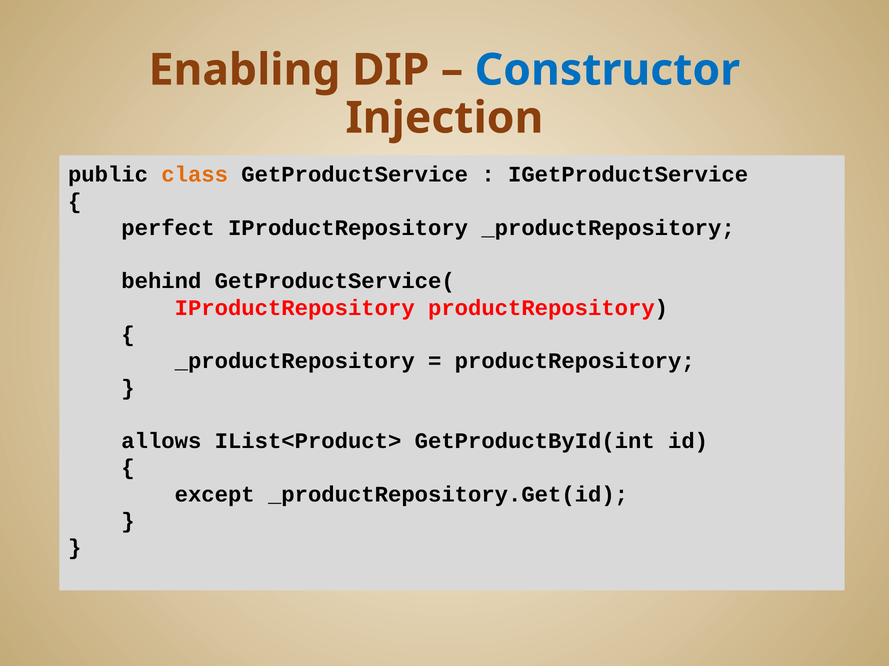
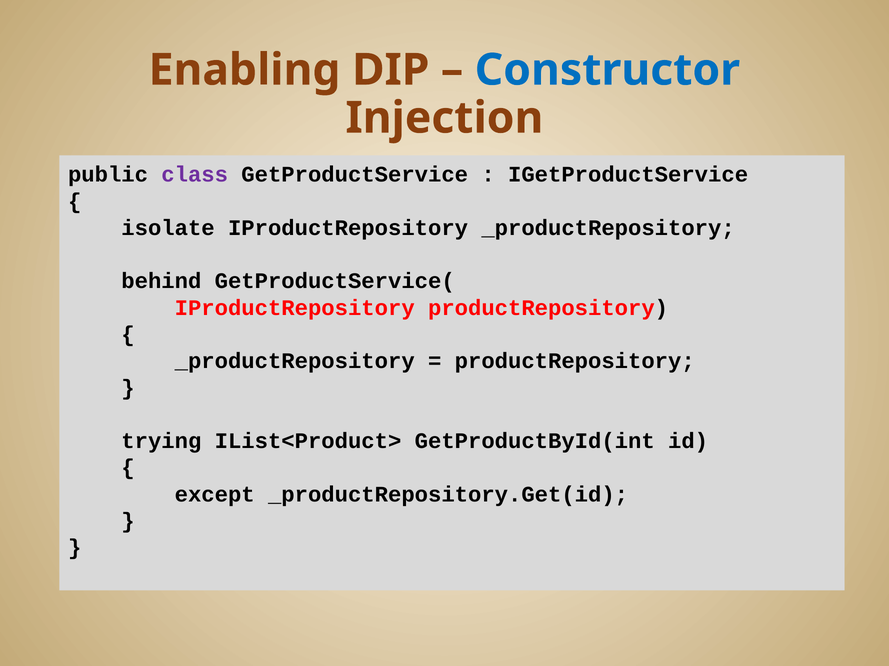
class colour: orange -> purple
perfect: perfect -> isolate
allows: allows -> trying
